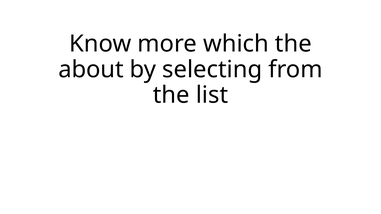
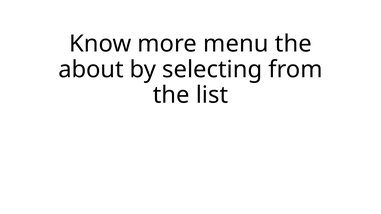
which: which -> menu
